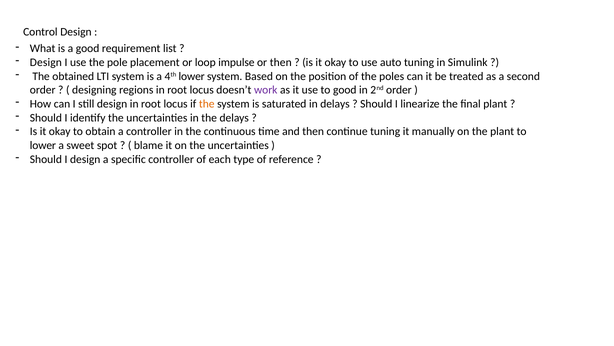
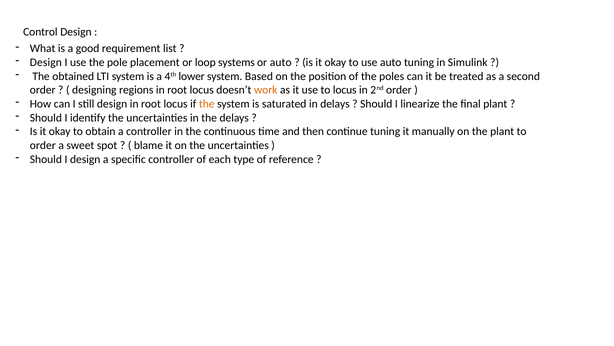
impulse: impulse -> systems
or then: then -> auto
work colour: purple -> orange
to good: good -> locus
lower at (43, 145): lower -> order
